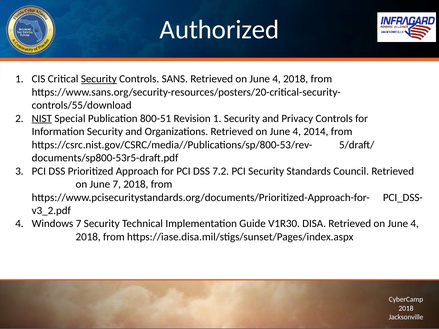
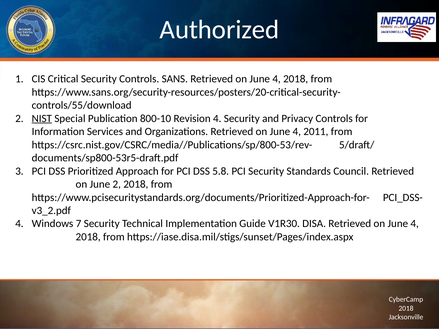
Security at (99, 79) underline: present -> none
800-51: 800-51 -> 800-10
Revision 1: 1 -> 4
Information Security: Security -> Services
2014: 2014 -> 2011
7.2: 7.2 -> 5.8
June 7: 7 -> 2
